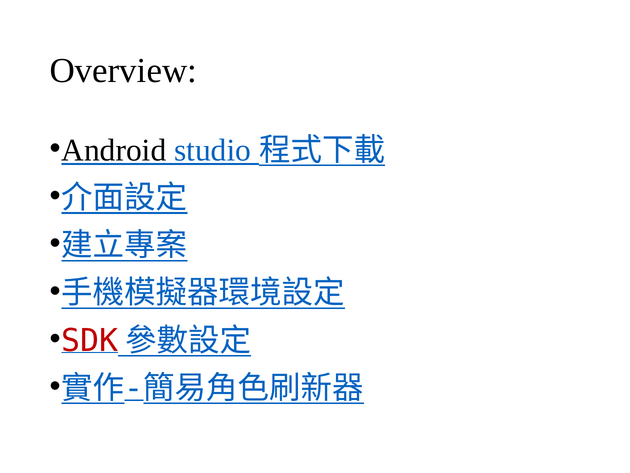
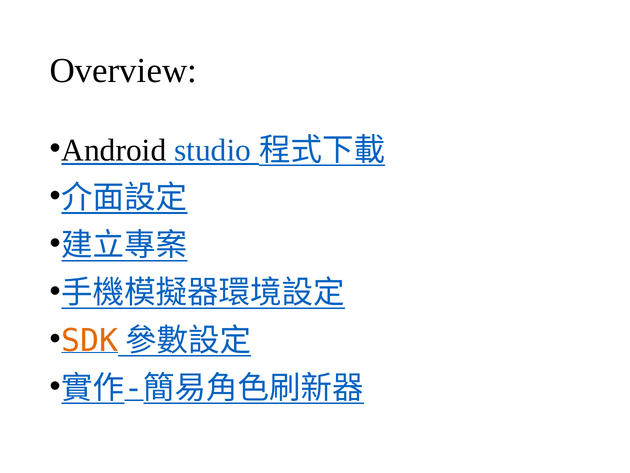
SDK colour: red -> orange
